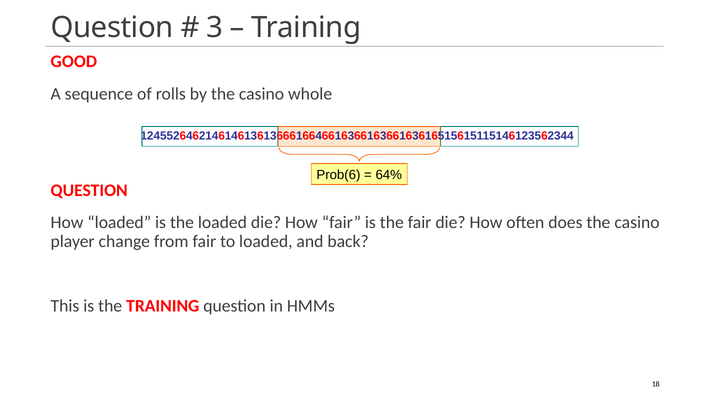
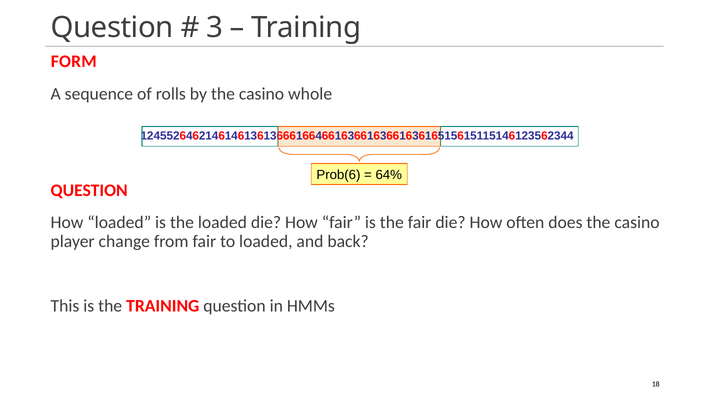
GOOD: GOOD -> FORM
